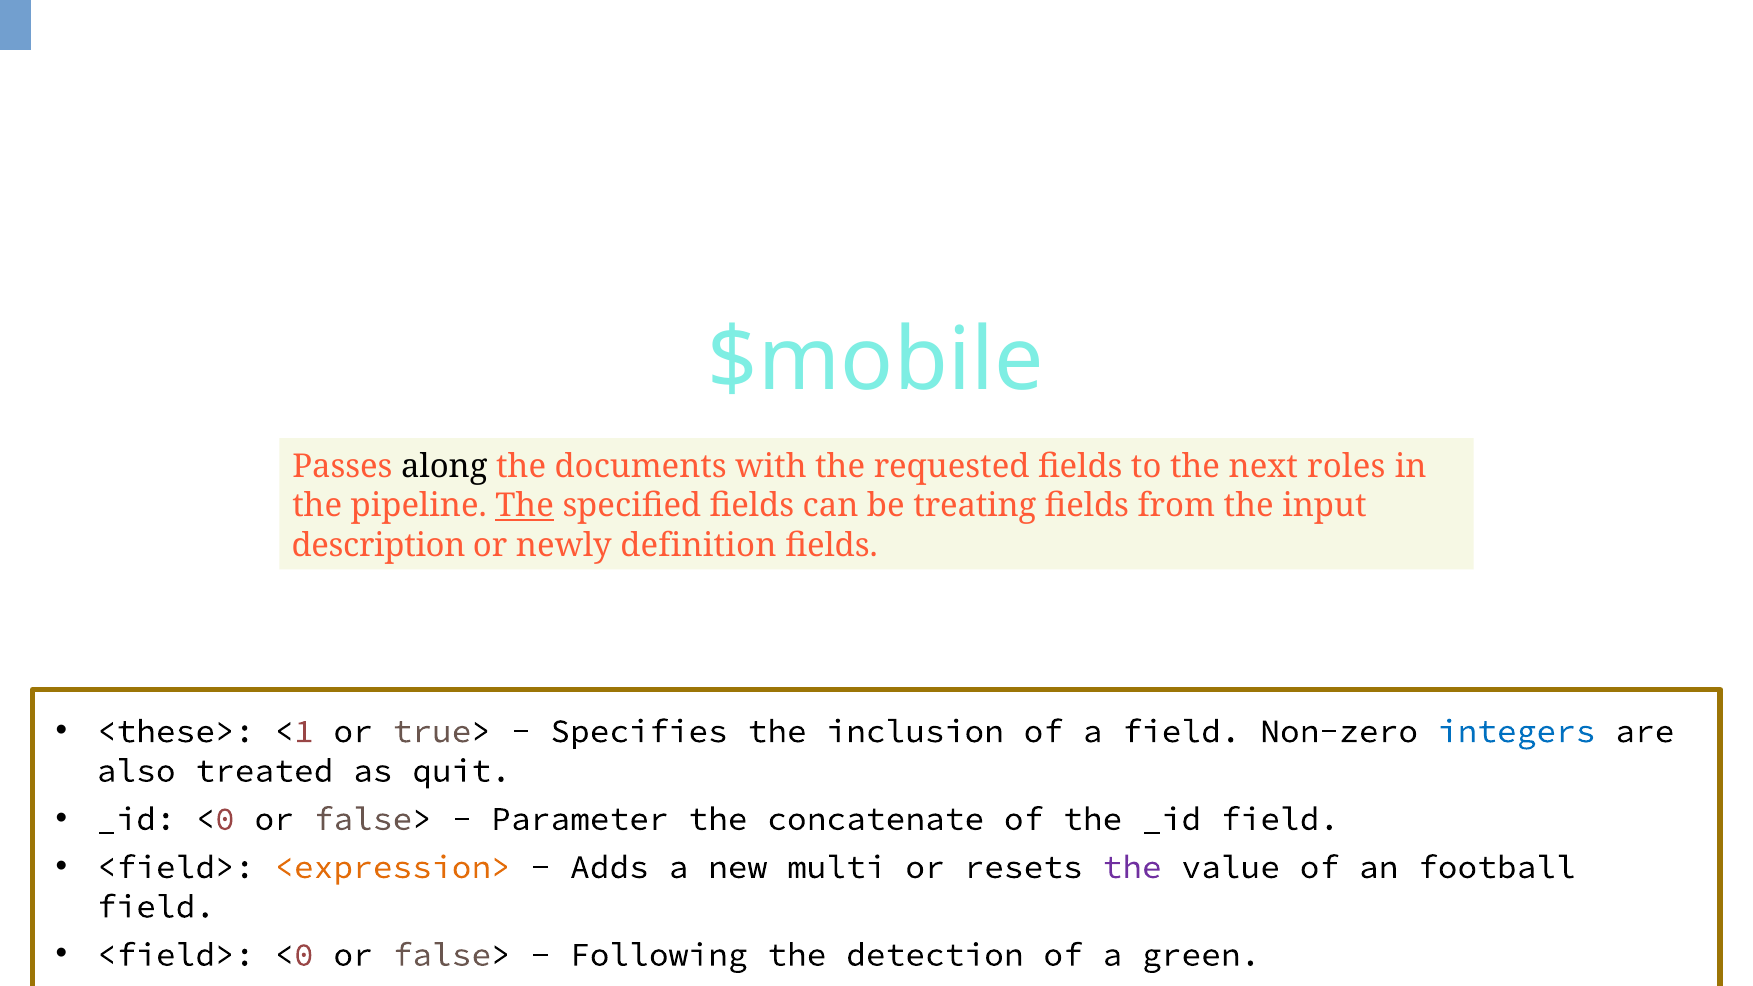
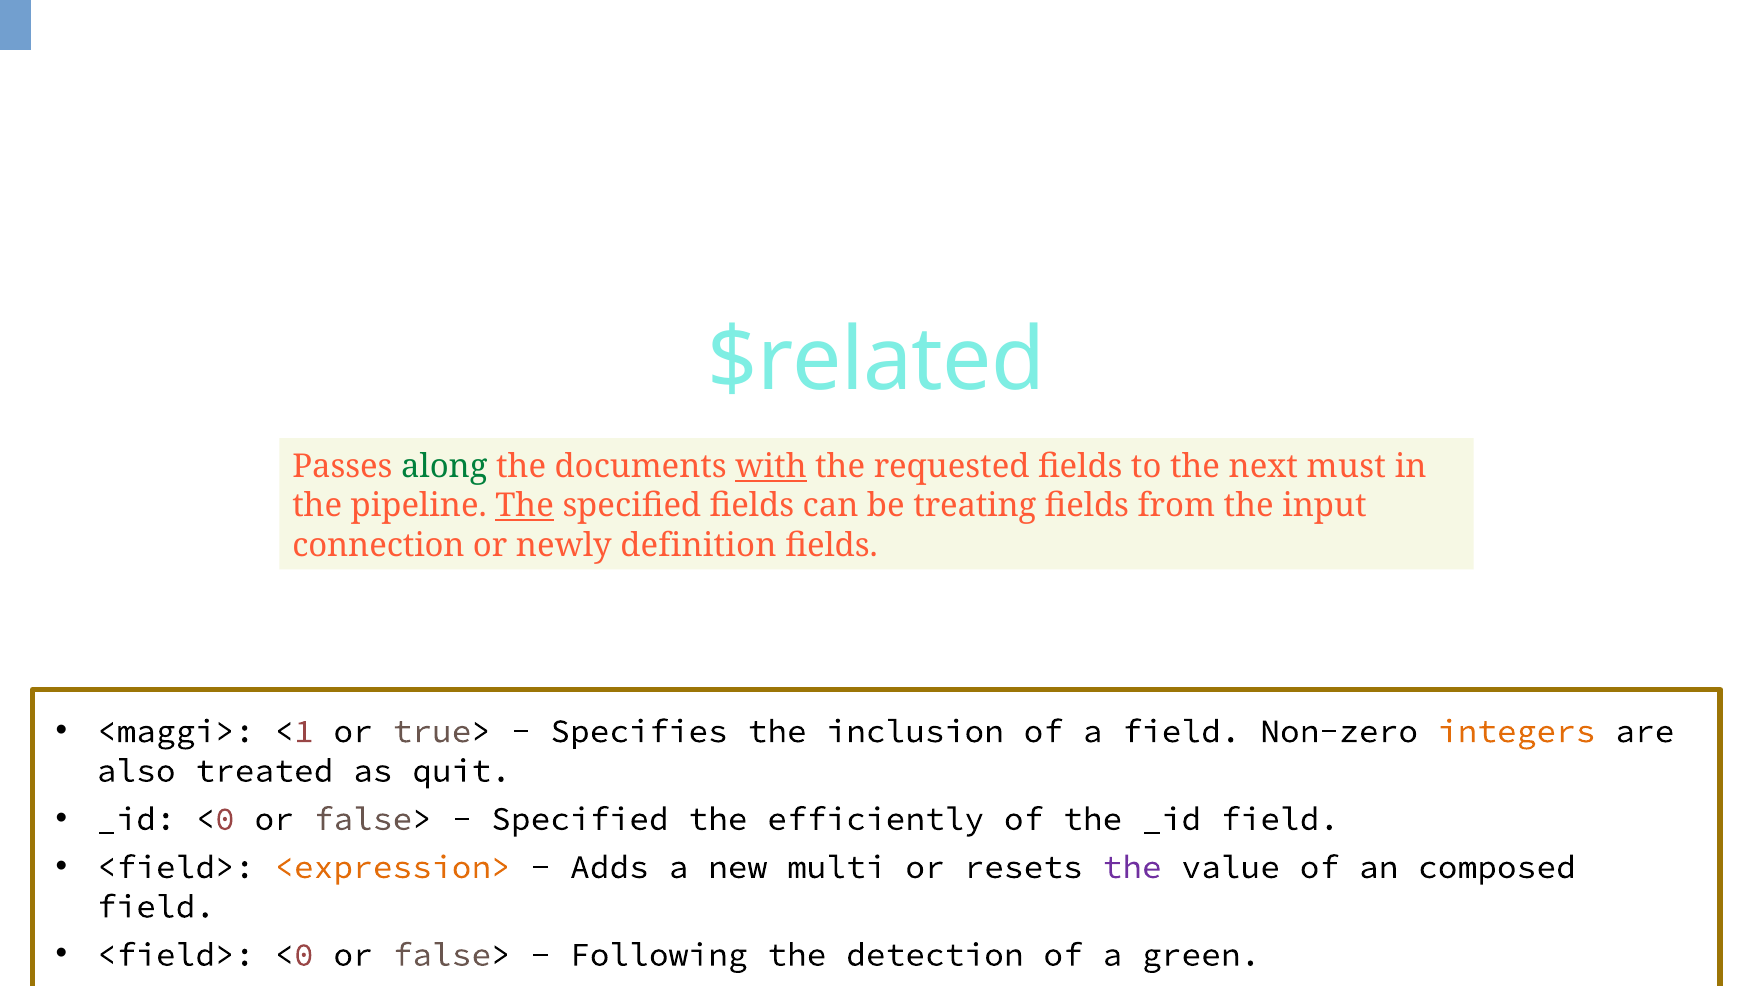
$mobile: $mobile -> $related
along colour: black -> green
with underline: none -> present
roles: roles -> must
description: description -> connection
<these>: <these> -> <maggi>
integers colour: blue -> orange
Parameter at (580, 819): Parameter -> Specified
concatenate: concatenate -> efficiently
football: football -> composed
